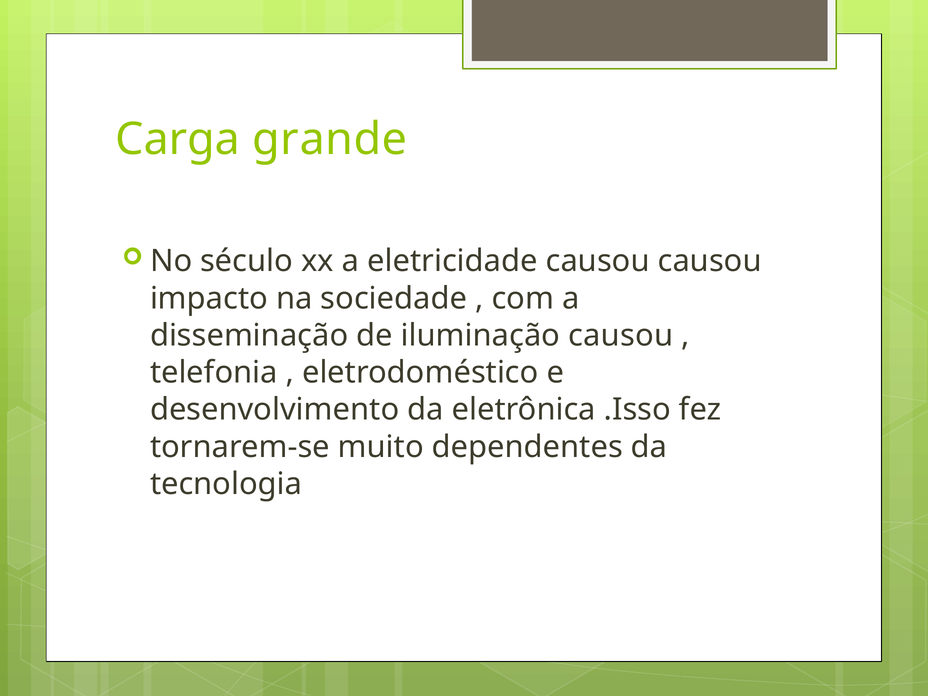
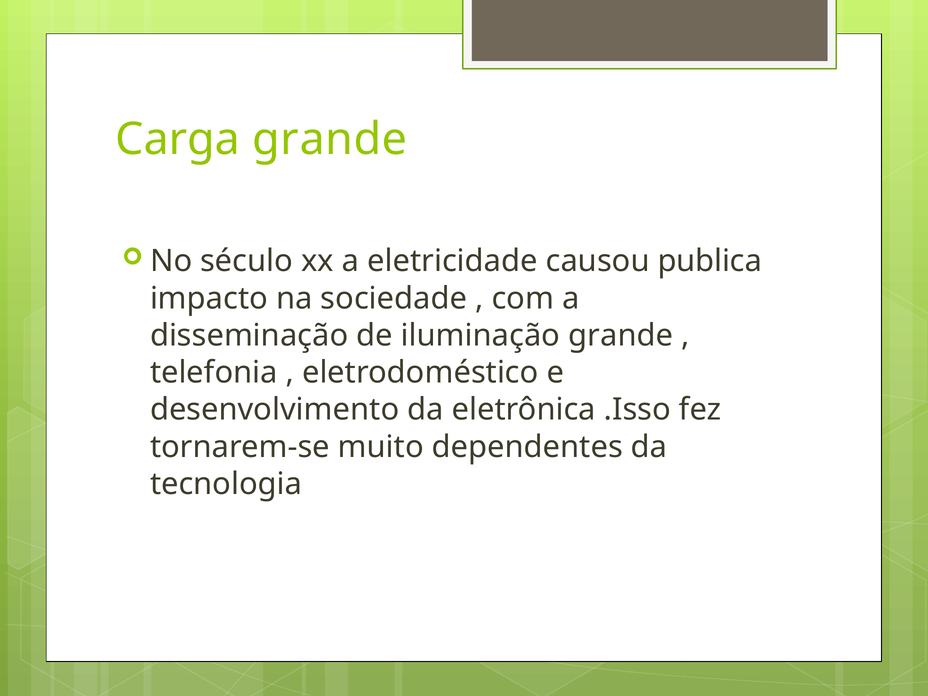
causou causou: causou -> publica
iluminação causou: causou -> grande
